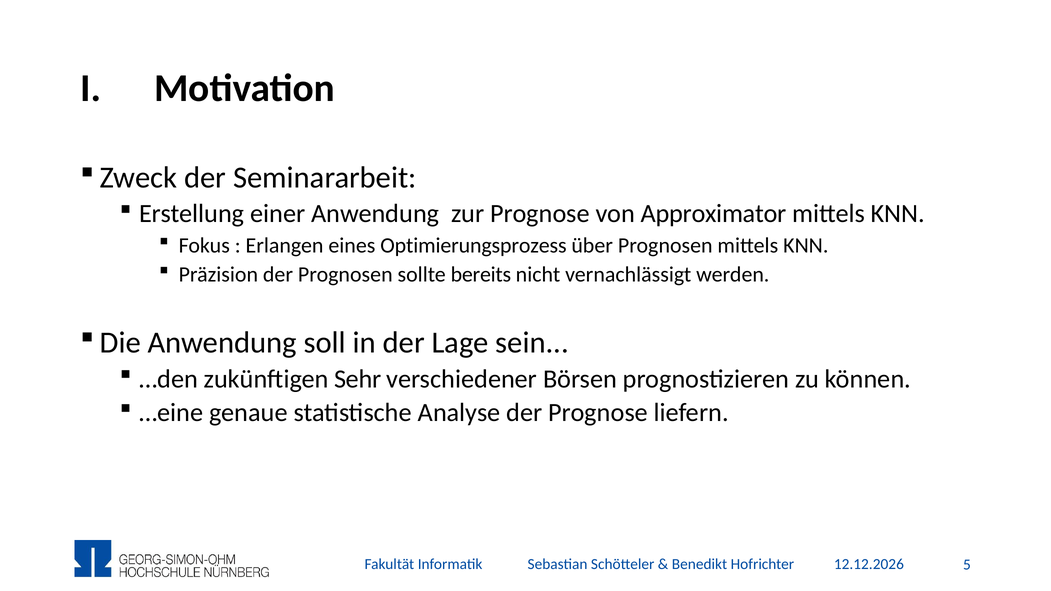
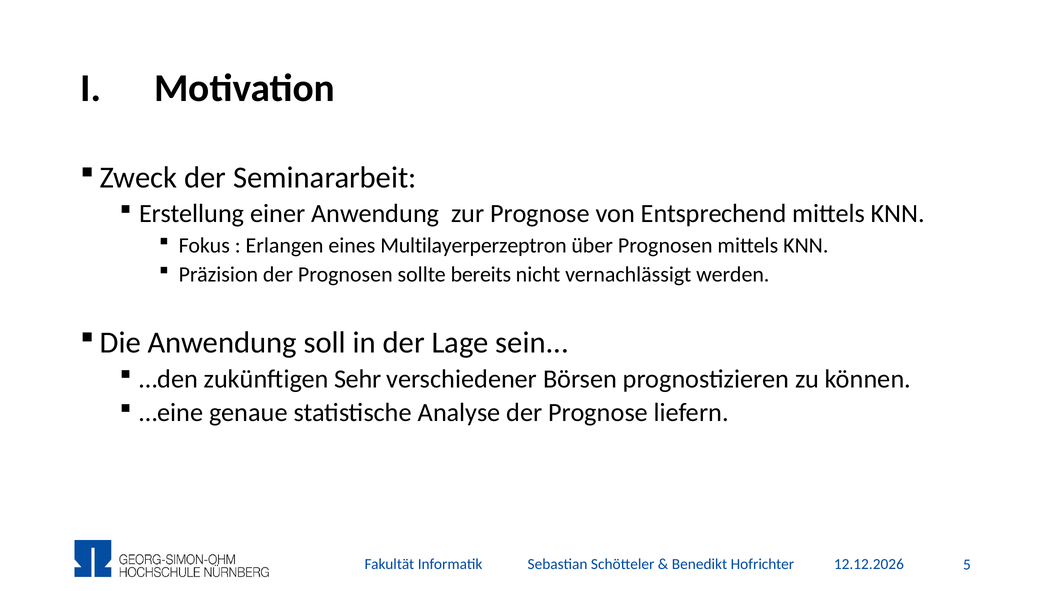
Approximator: Approximator -> Entsprechend
Optimierungsprozess: Optimierungsprozess -> Multilayerperzeptron
